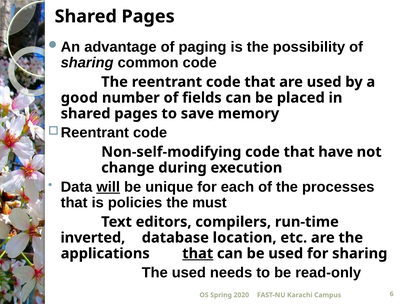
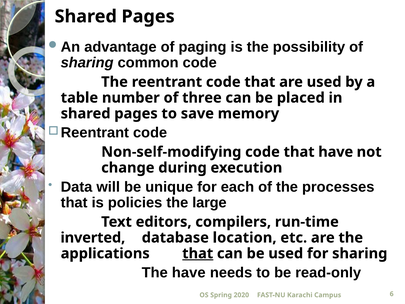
good: good -> table
fields: fields -> three
will underline: present -> none
must: must -> large
The used: used -> have
